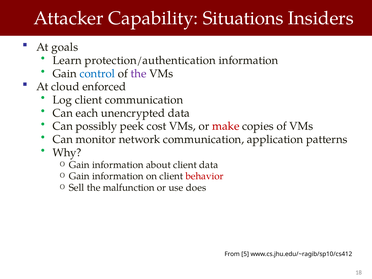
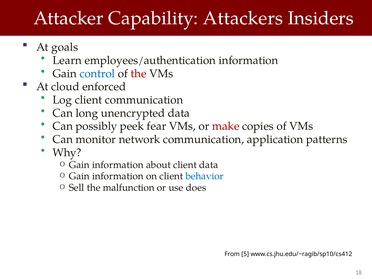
Situations: Situations -> Attackers
protection/authentication: protection/authentication -> employees/authentication
the at (139, 74) colour: purple -> red
each: each -> long
cost: cost -> fear
behavior colour: red -> blue
